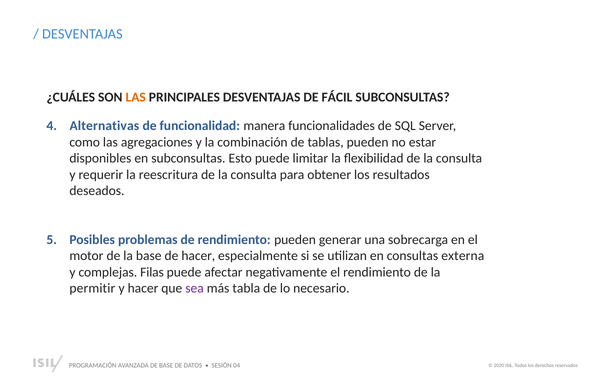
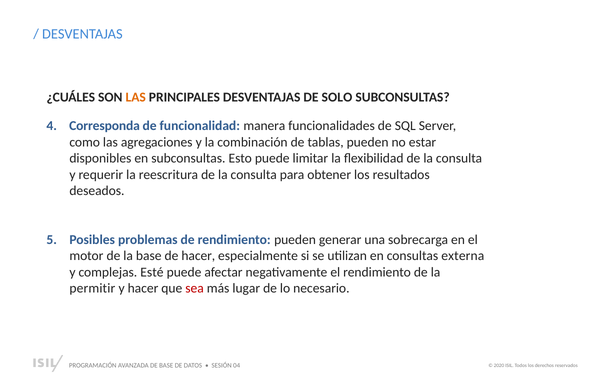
FÁCIL: FÁCIL -> SOLO
Alternativas: Alternativas -> Corresponda
Filas: Filas -> Esté
sea colour: purple -> red
tabla: tabla -> lugar
